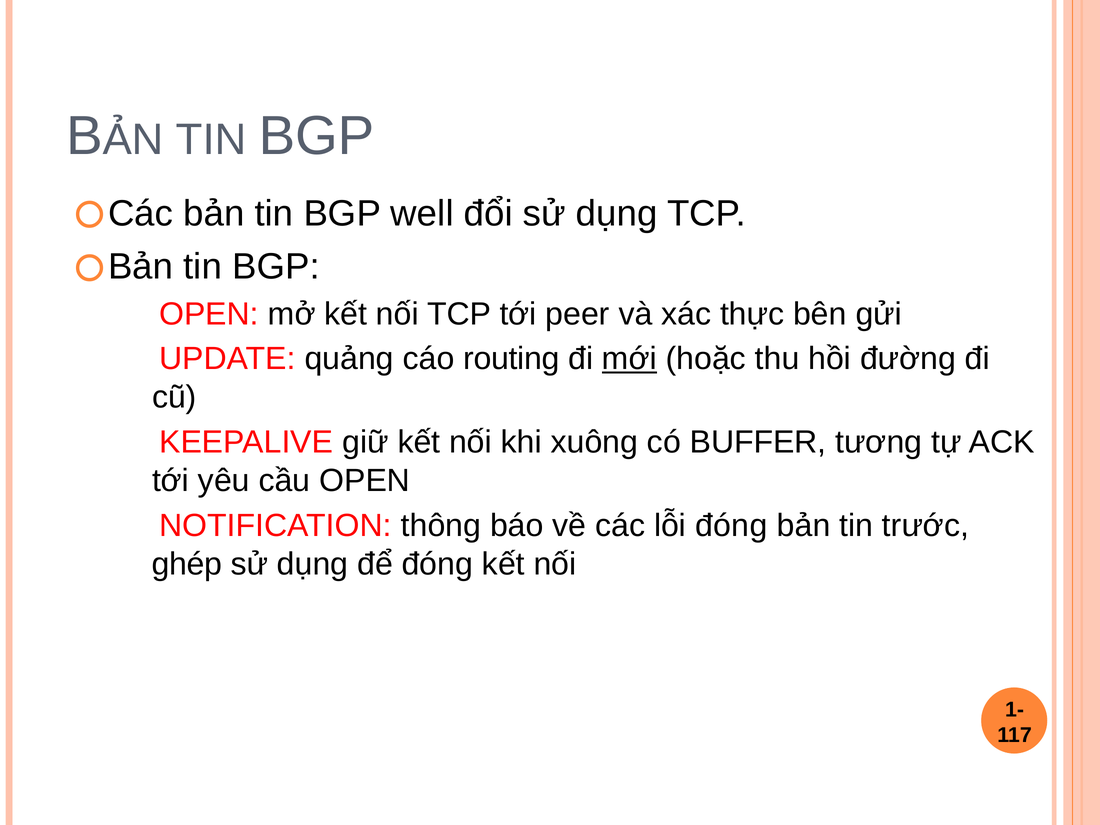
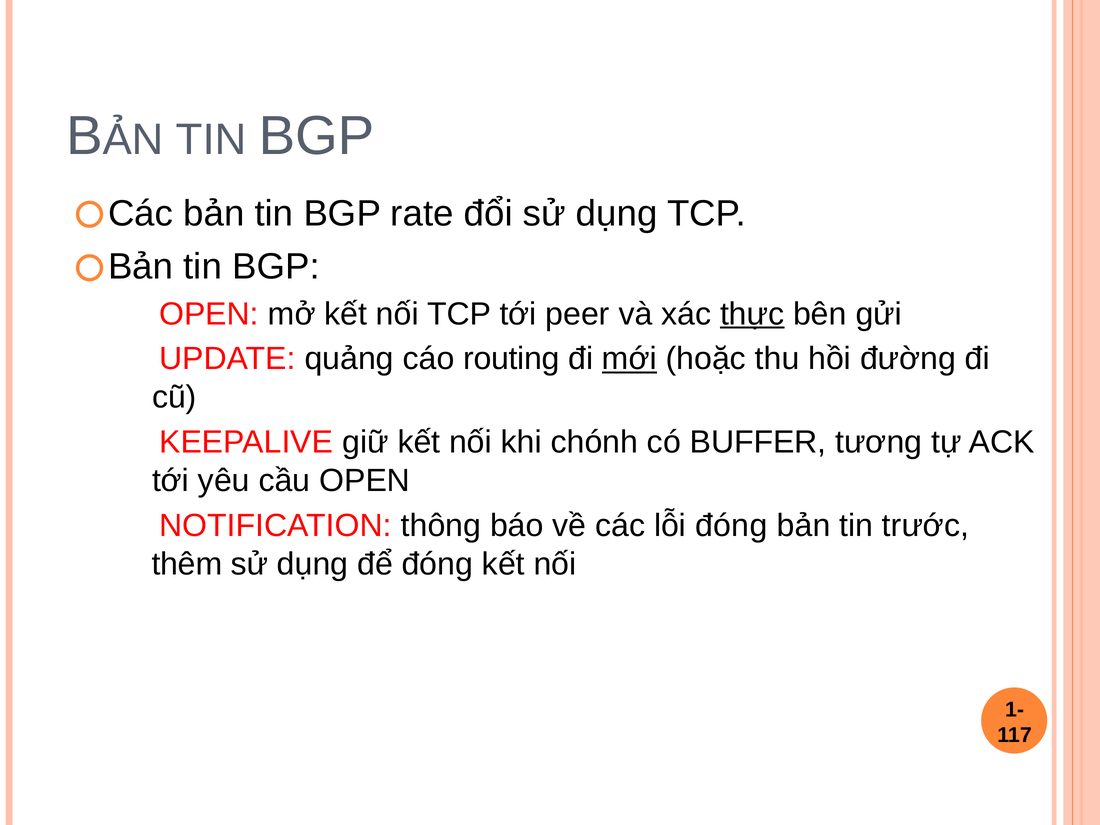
well: well -> rate
thực underline: none -> present
xuông: xuông -> chónh
ghép: ghép -> thêm
